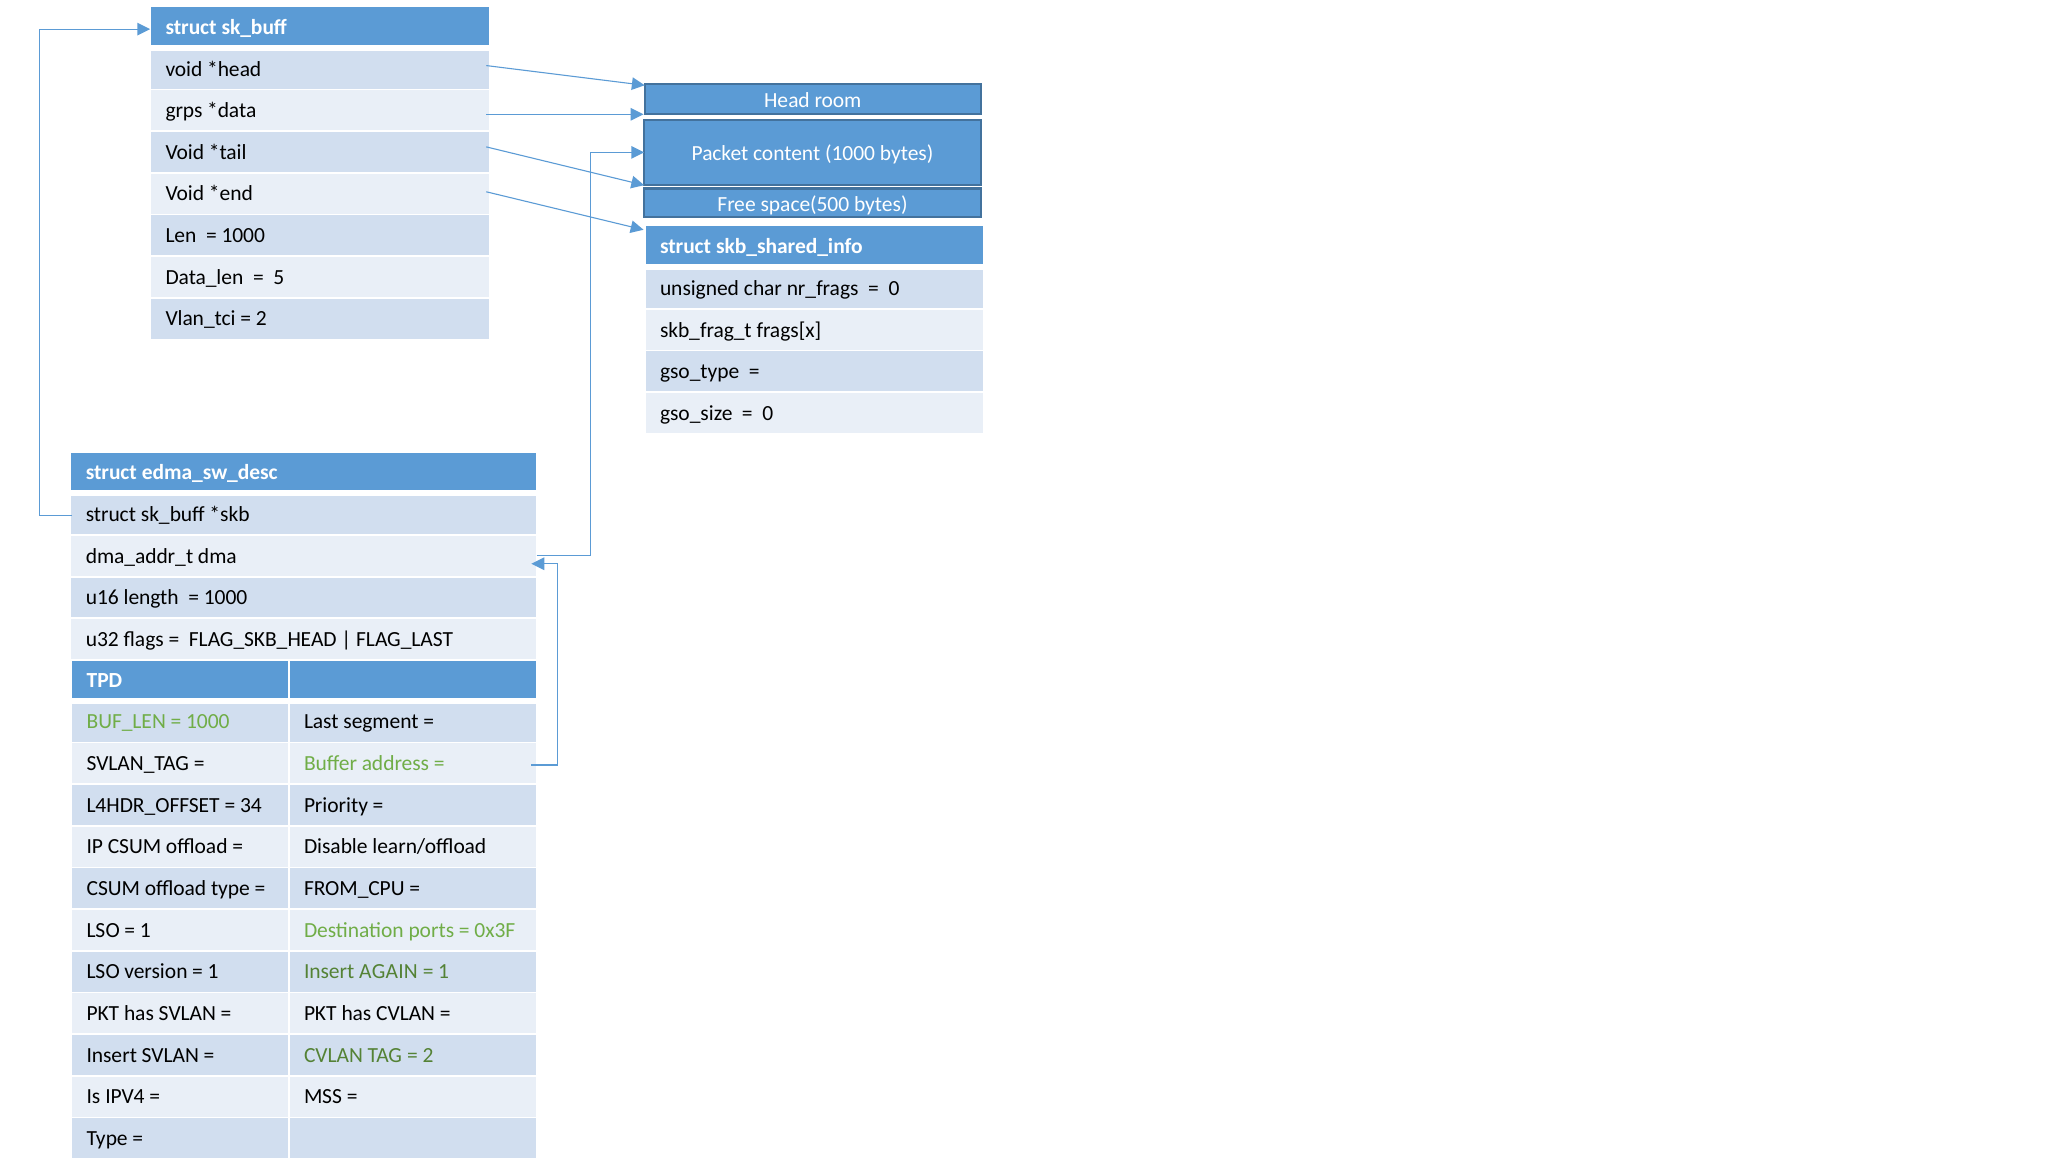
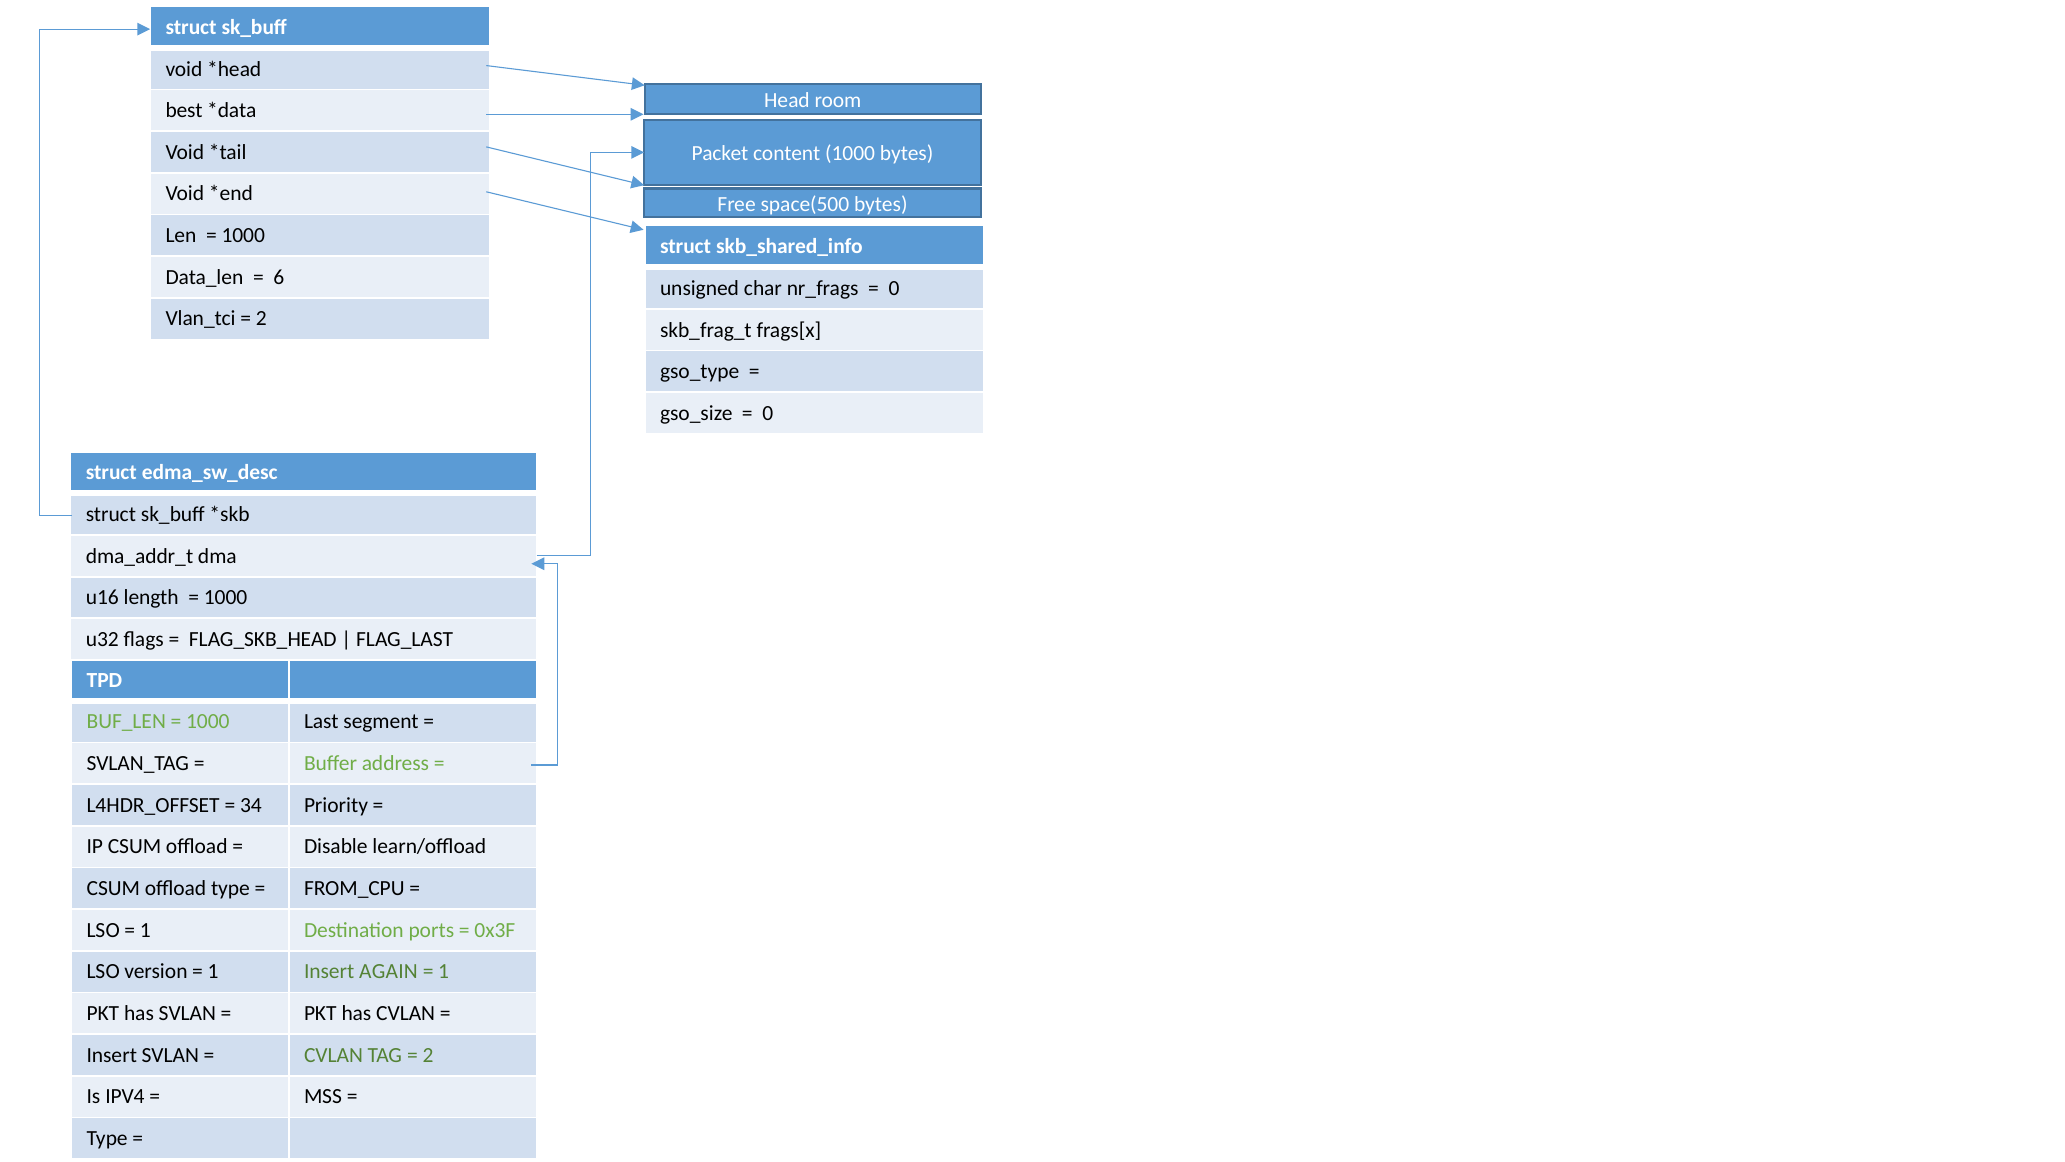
grps: grps -> best
5: 5 -> 6
